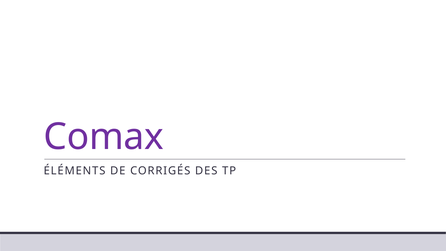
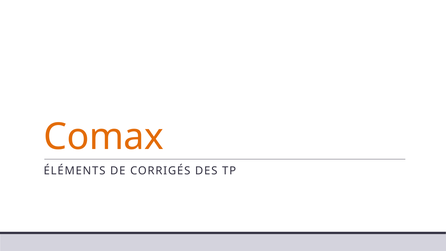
Comax colour: purple -> orange
